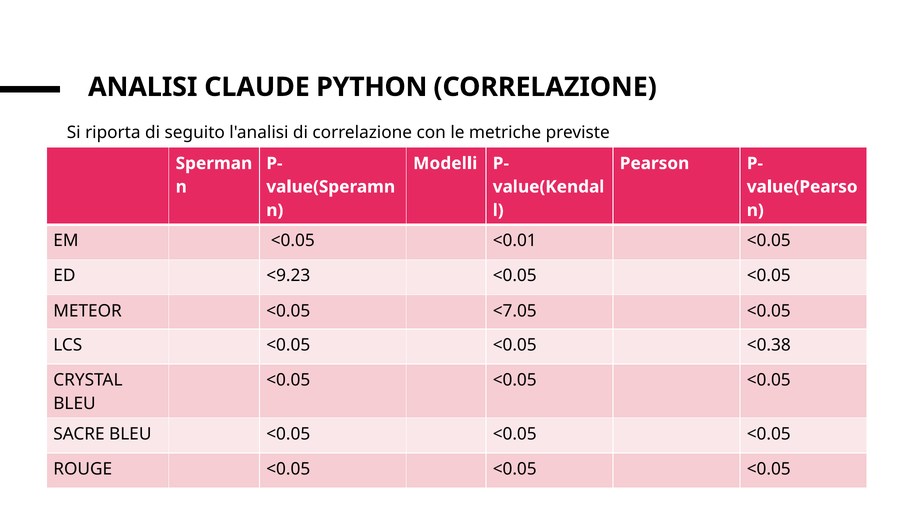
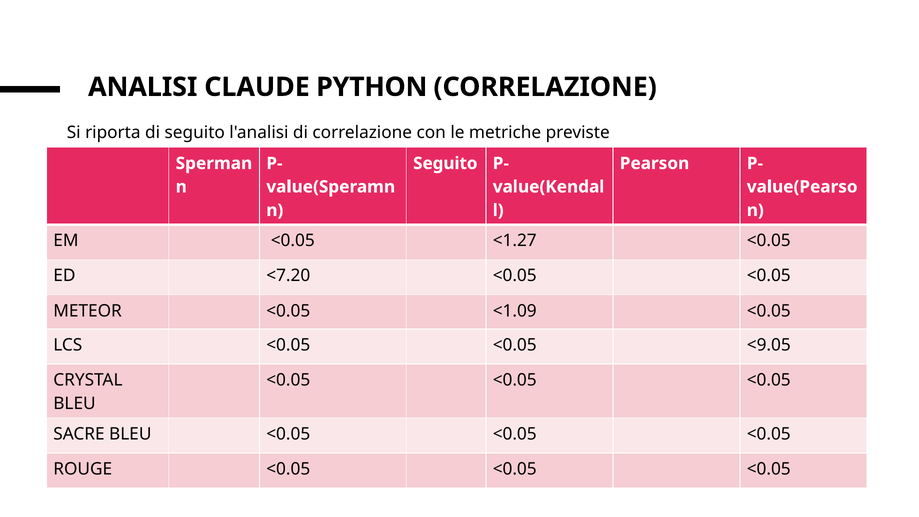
Modelli at (445, 163): Modelli -> Seguito
<0.01: <0.01 -> <1.27
<9.23: <9.23 -> <7.20
<7.05: <7.05 -> <1.09
<0.38: <0.38 -> <9.05
